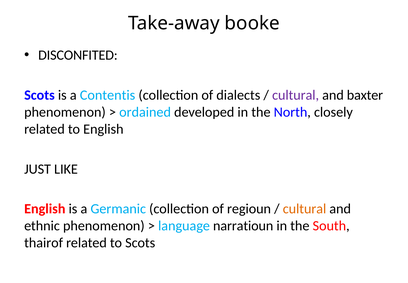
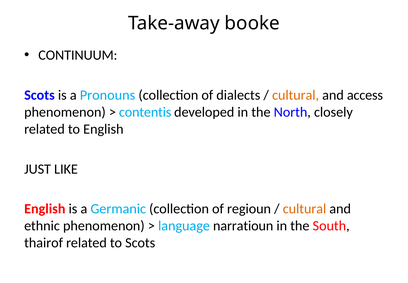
DISCONFITED: DISCONFITED -> CONTINUUM
Contentis: Contentis -> Pronouns
cultural at (296, 95) colour: purple -> orange
baxter: baxter -> access
ordained: ordained -> contentis
